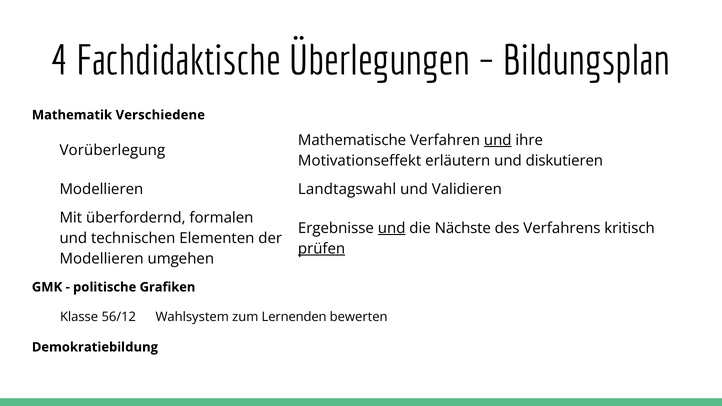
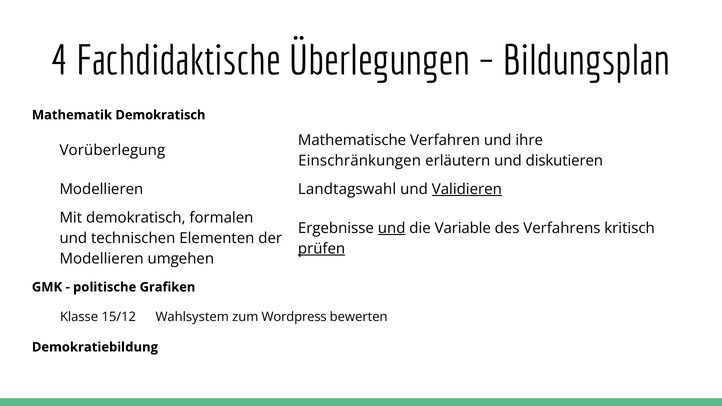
Mathematik Verschiedene: Verschiedene -> Demokratisch
und at (498, 140) underline: present -> none
Motivationseffekt: Motivationseffekt -> Einschränkungen
Validieren underline: none -> present
Mit überfordernd: überfordernd -> demokratisch
Nächste: Nächste -> Variable
56/12: 56/12 -> 15/12
Lernenden: Lernenden -> Wordpress
